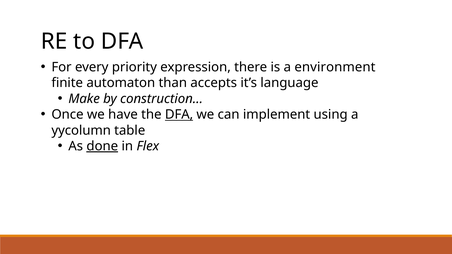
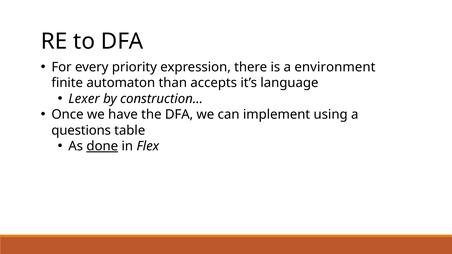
Make: Make -> Lexer
DFA at (179, 115) underline: present -> none
yycolumn: yycolumn -> questions
